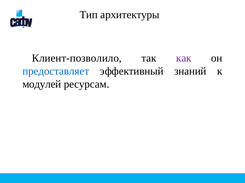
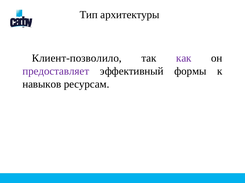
предоставляет colour: blue -> purple
знаний: знаний -> формы
модулей: модулей -> навыков
